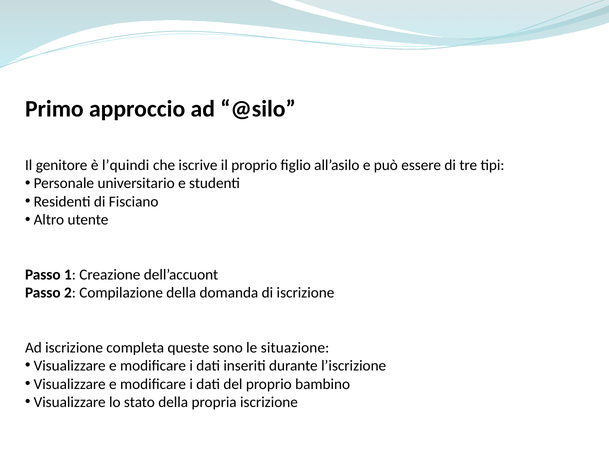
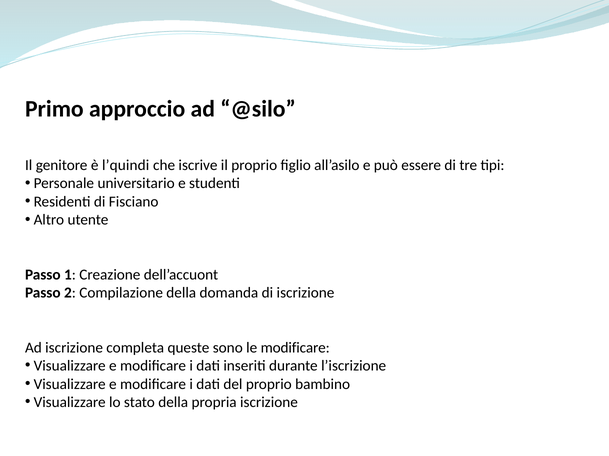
le situazione: situazione -> modificare
